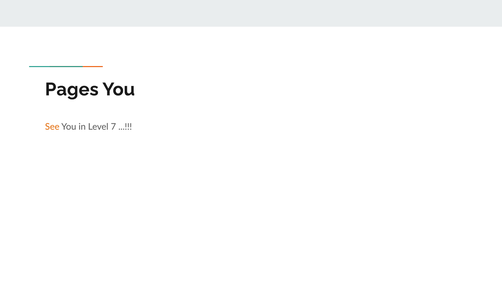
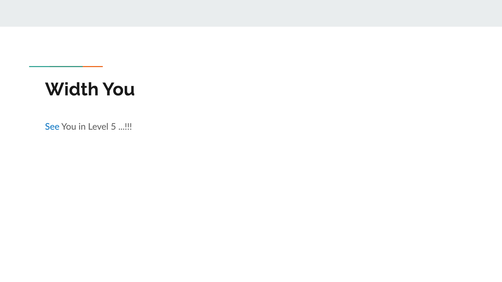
Pages: Pages -> Width
See colour: orange -> blue
7: 7 -> 5
